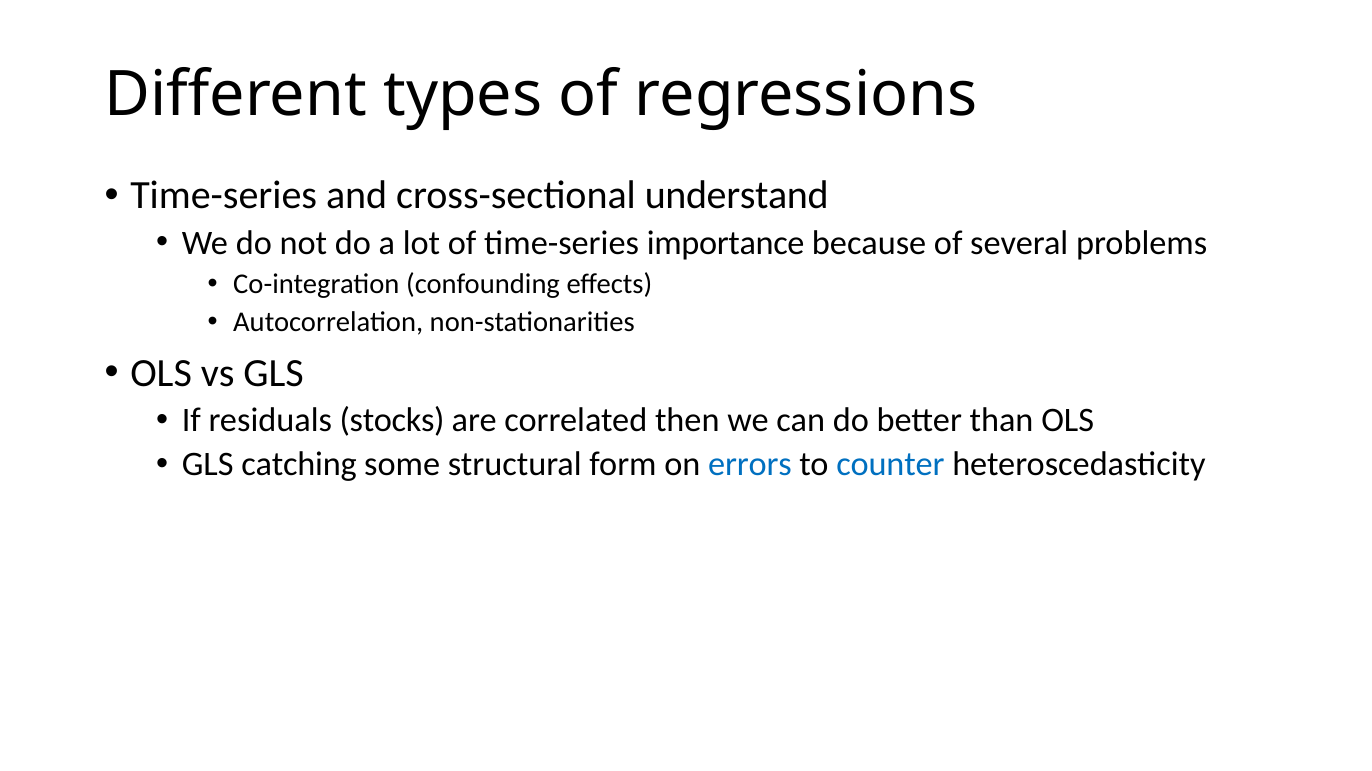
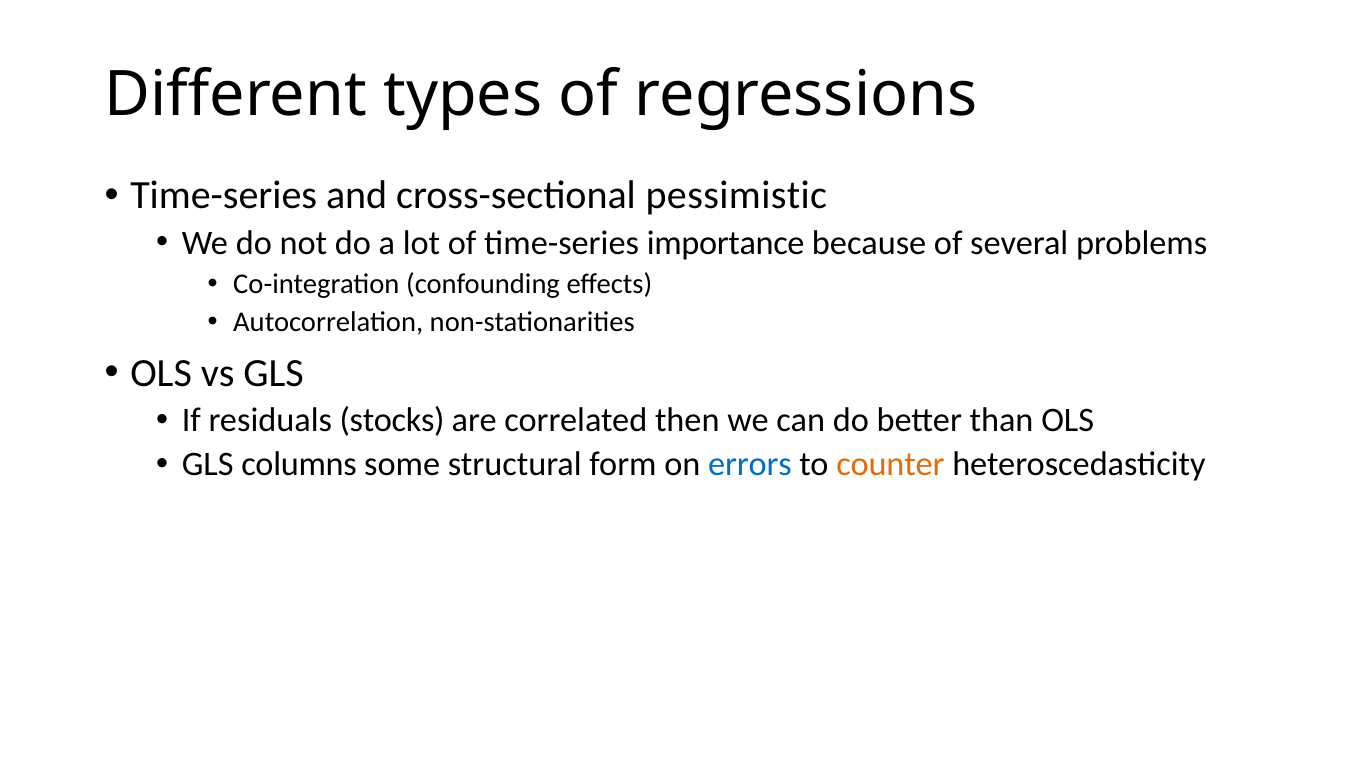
understand: understand -> pessimistic
catching: catching -> columns
counter colour: blue -> orange
